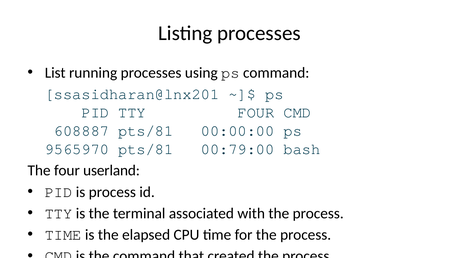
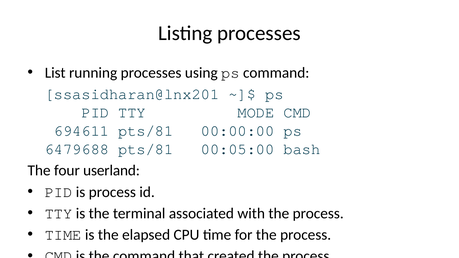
TTY FOUR: FOUR -> MODE
608887: 608887 -> 694611
9565970: 9565970 -> 6479688
00:79:00: 00:79:00 -> 00:05:00
